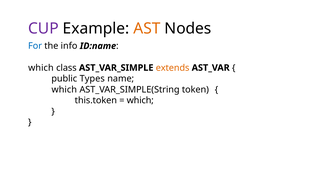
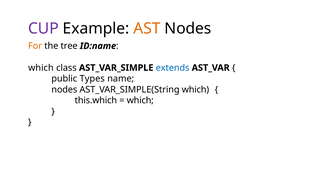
For colour: blue -> orange
info: info -> tree
extends colour: orange -> blue
which at (64, 90): which -> nodes
AST_VAR_SIMPLE(String token: token -> which
this.token: this.token -> this.which
